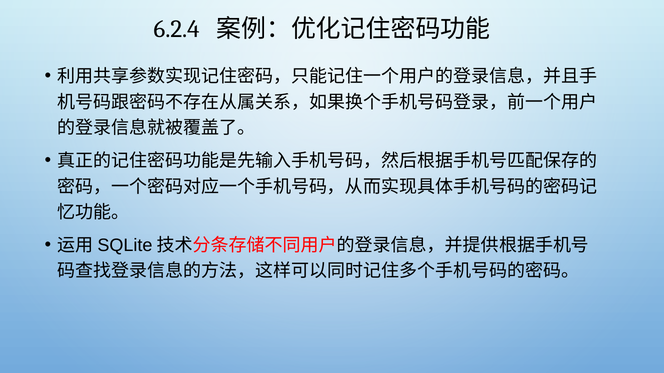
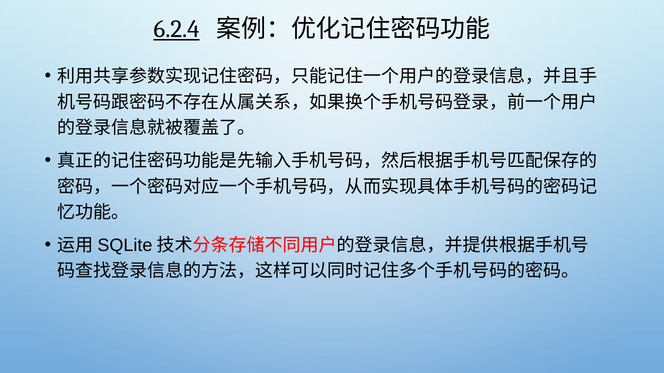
6.2.4 underline: none -> present
